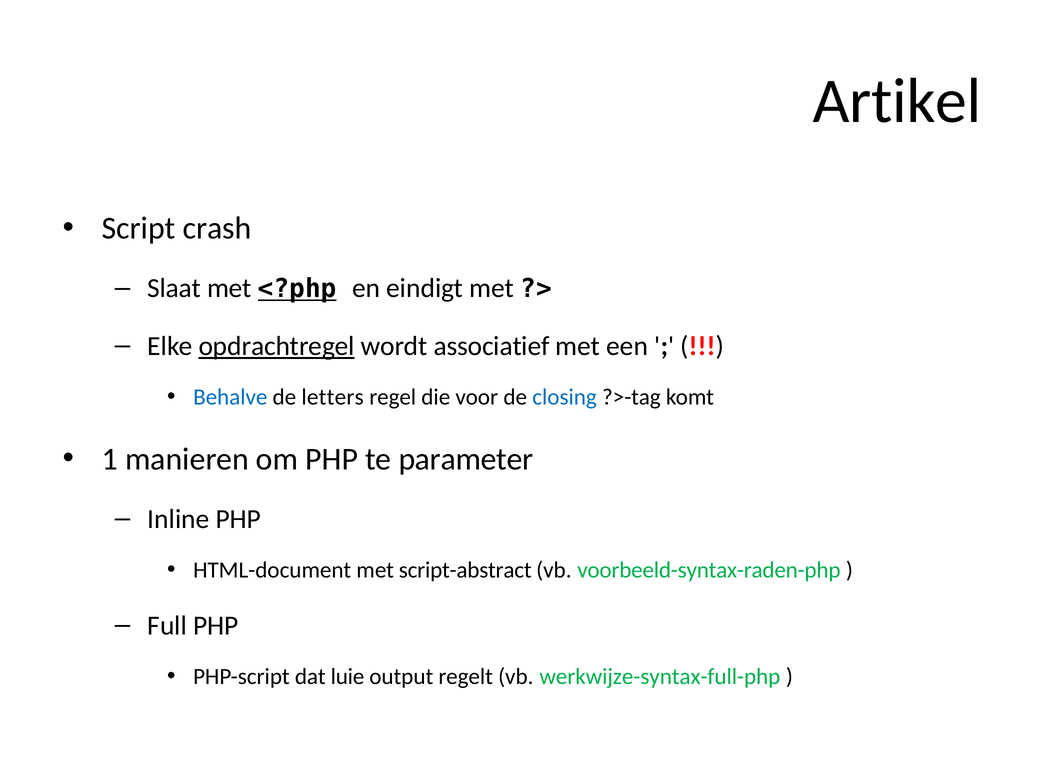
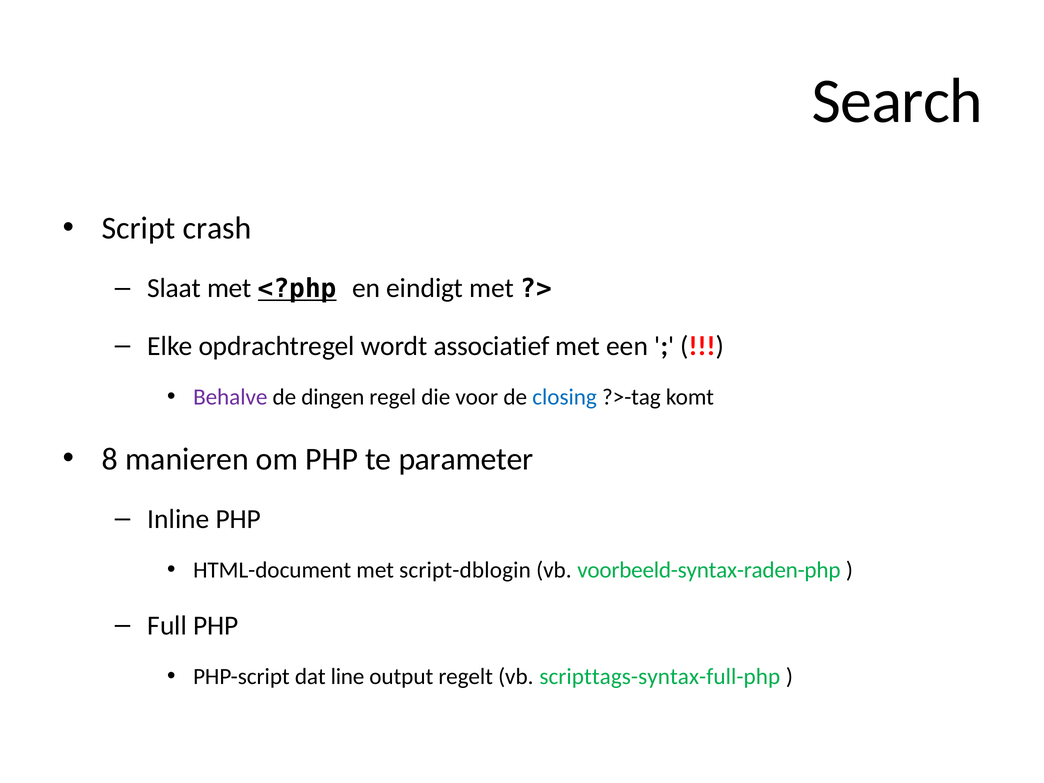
Artikel: Artikel -> Search
opdrachtregel underline: present -> none
Behalve colour: blue -> purple
letters: letters -> dingen
1: 1 -> 8
script-abstract: script-abstract -> script-dblogin
luie: luie -> line
werkwijze-syntax-full-php: werkwijze-syntax-full-php -> scripttags-syntax-full-php
